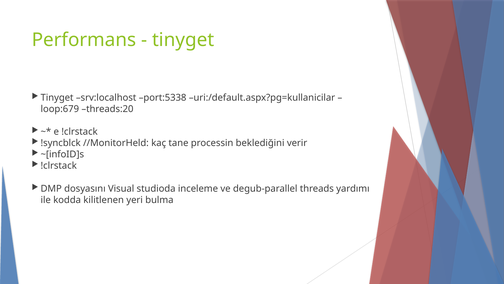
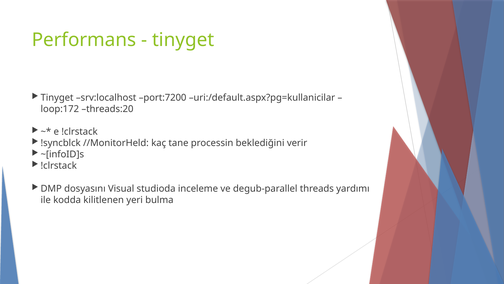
port:5338: port:5338 -> port:7200
loop:679: loop:679 -> loop:172
